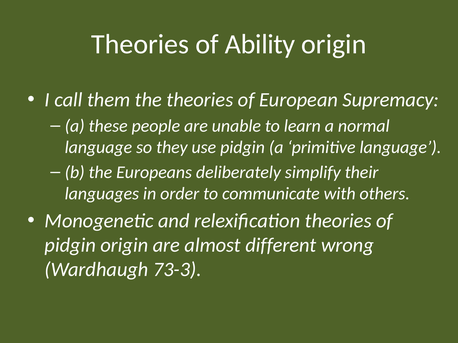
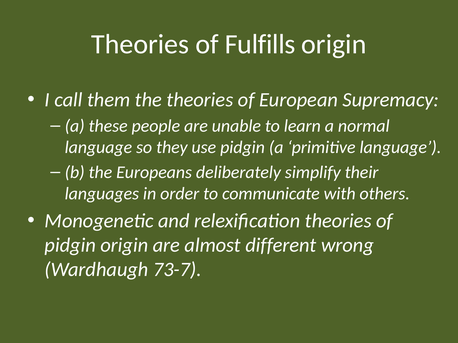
Ability: Ability -> Fulfills
73-3: 73-3 -> 73-7
